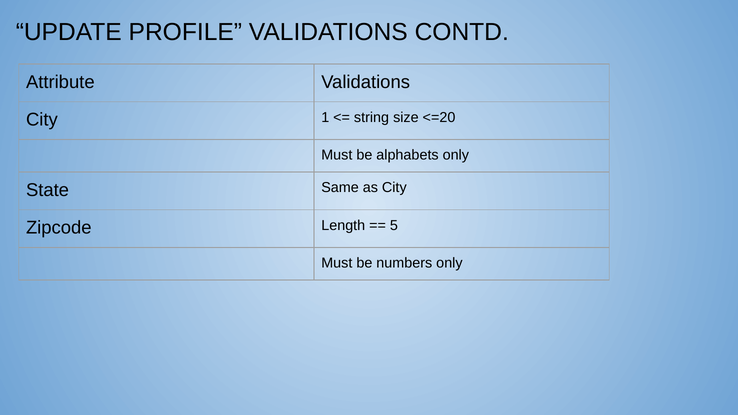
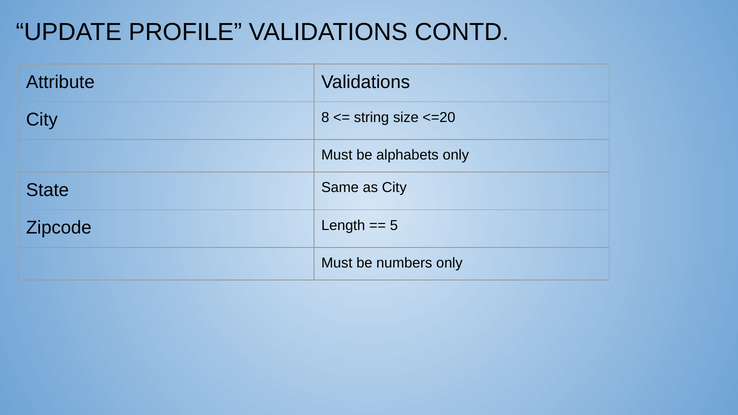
1: 1 -> 8
